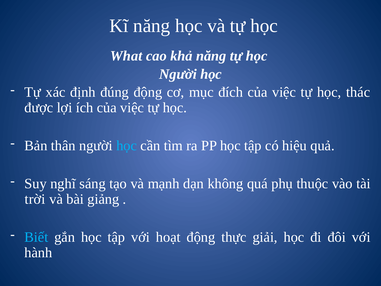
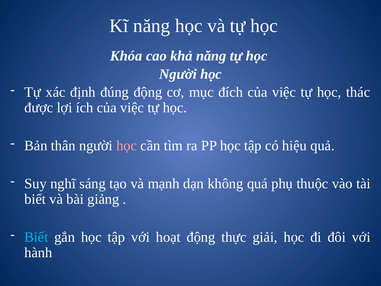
What: What -> Khóa
học at (127, 146) colour: light blue -> pink
trời at (35, 199): trời -> biết
